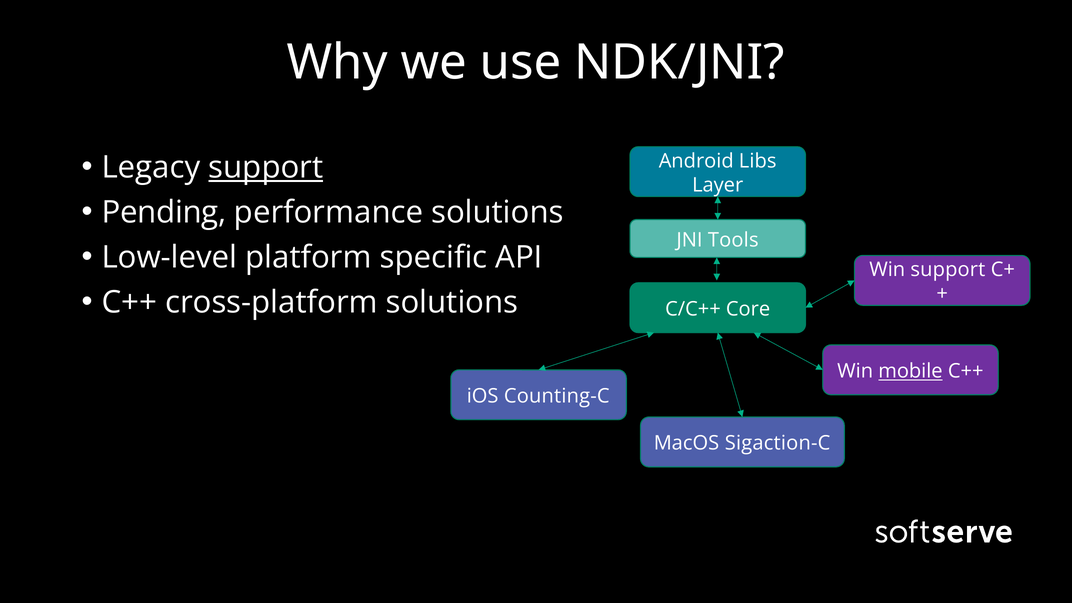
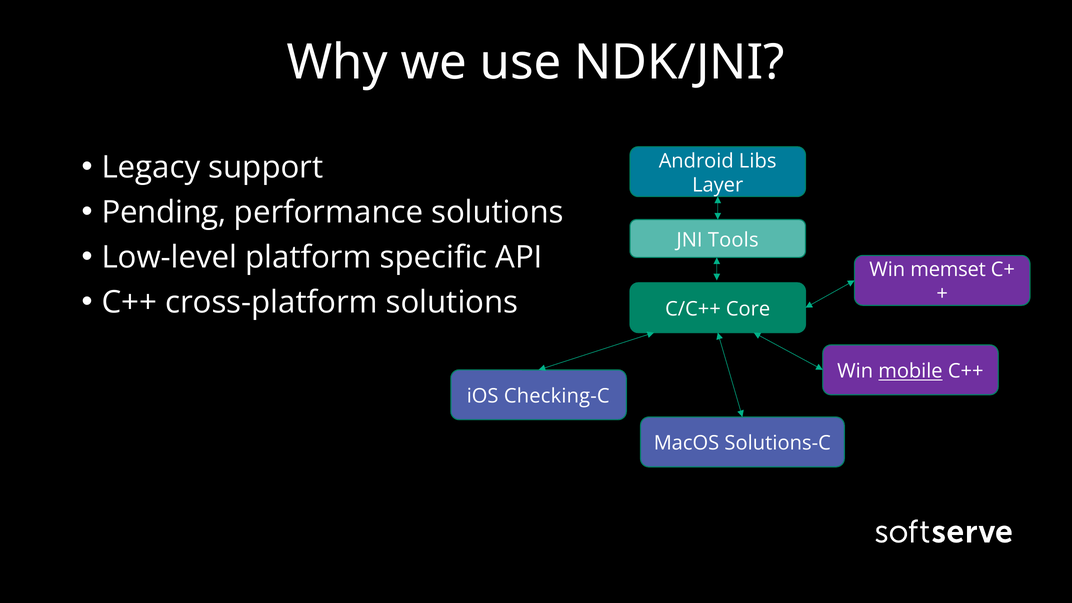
support at (266, 167) underline: present -> none
Win support: support -> memset
Counting-C: Counting-C -> Checking-C
Sigaction-C: Sigaction-C -> Solutions-C
